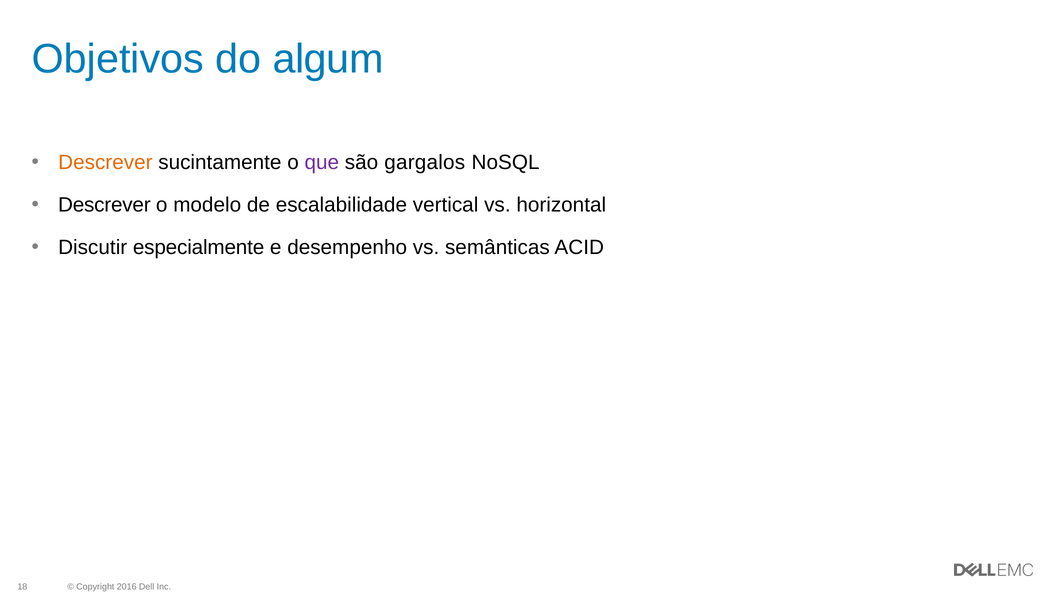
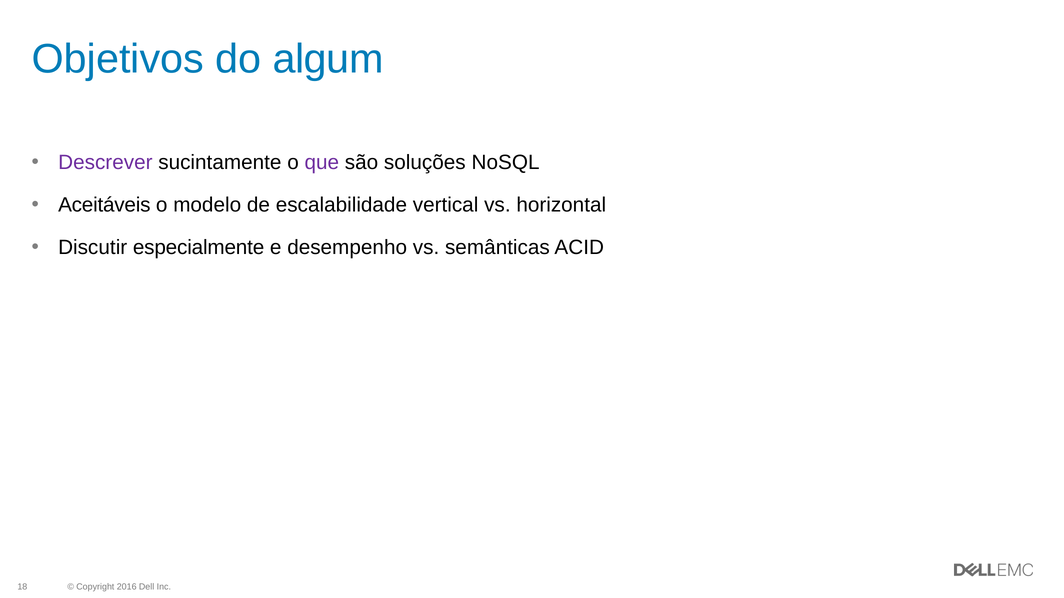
Descrever at (105, 163) colour: orange -> purple
gargalos: gargalos -> soluções
Descrever at (104, 205): Descrever -> Aceitáveis
